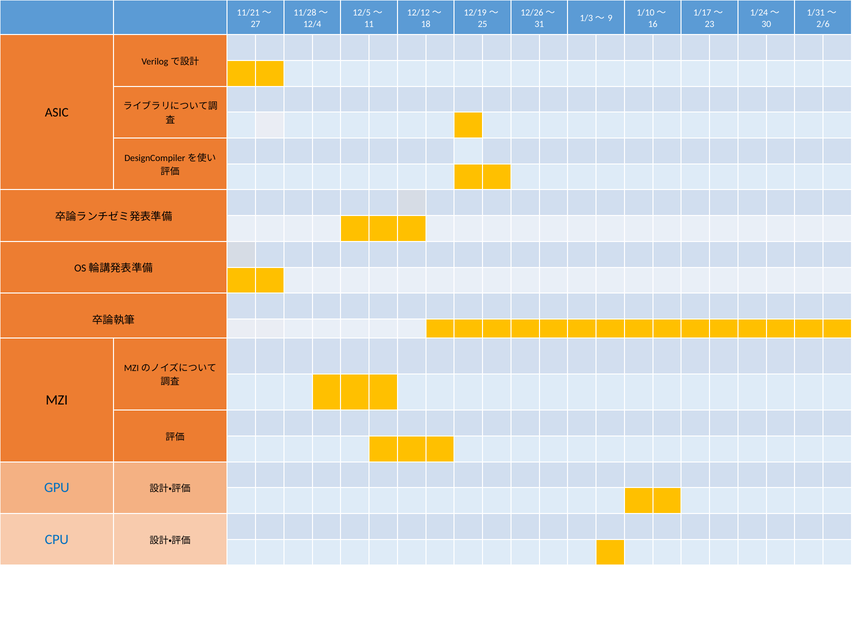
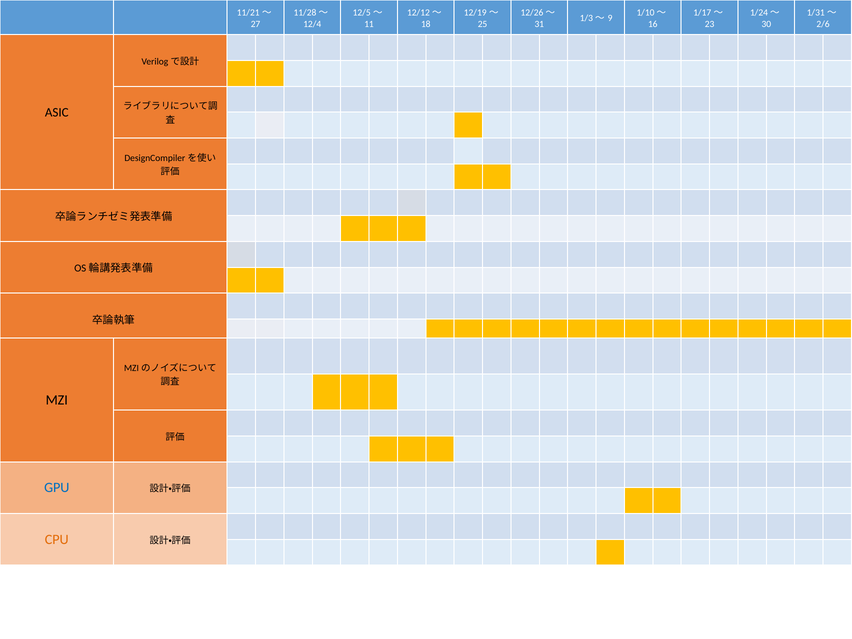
CPU colour: blue -> orange
